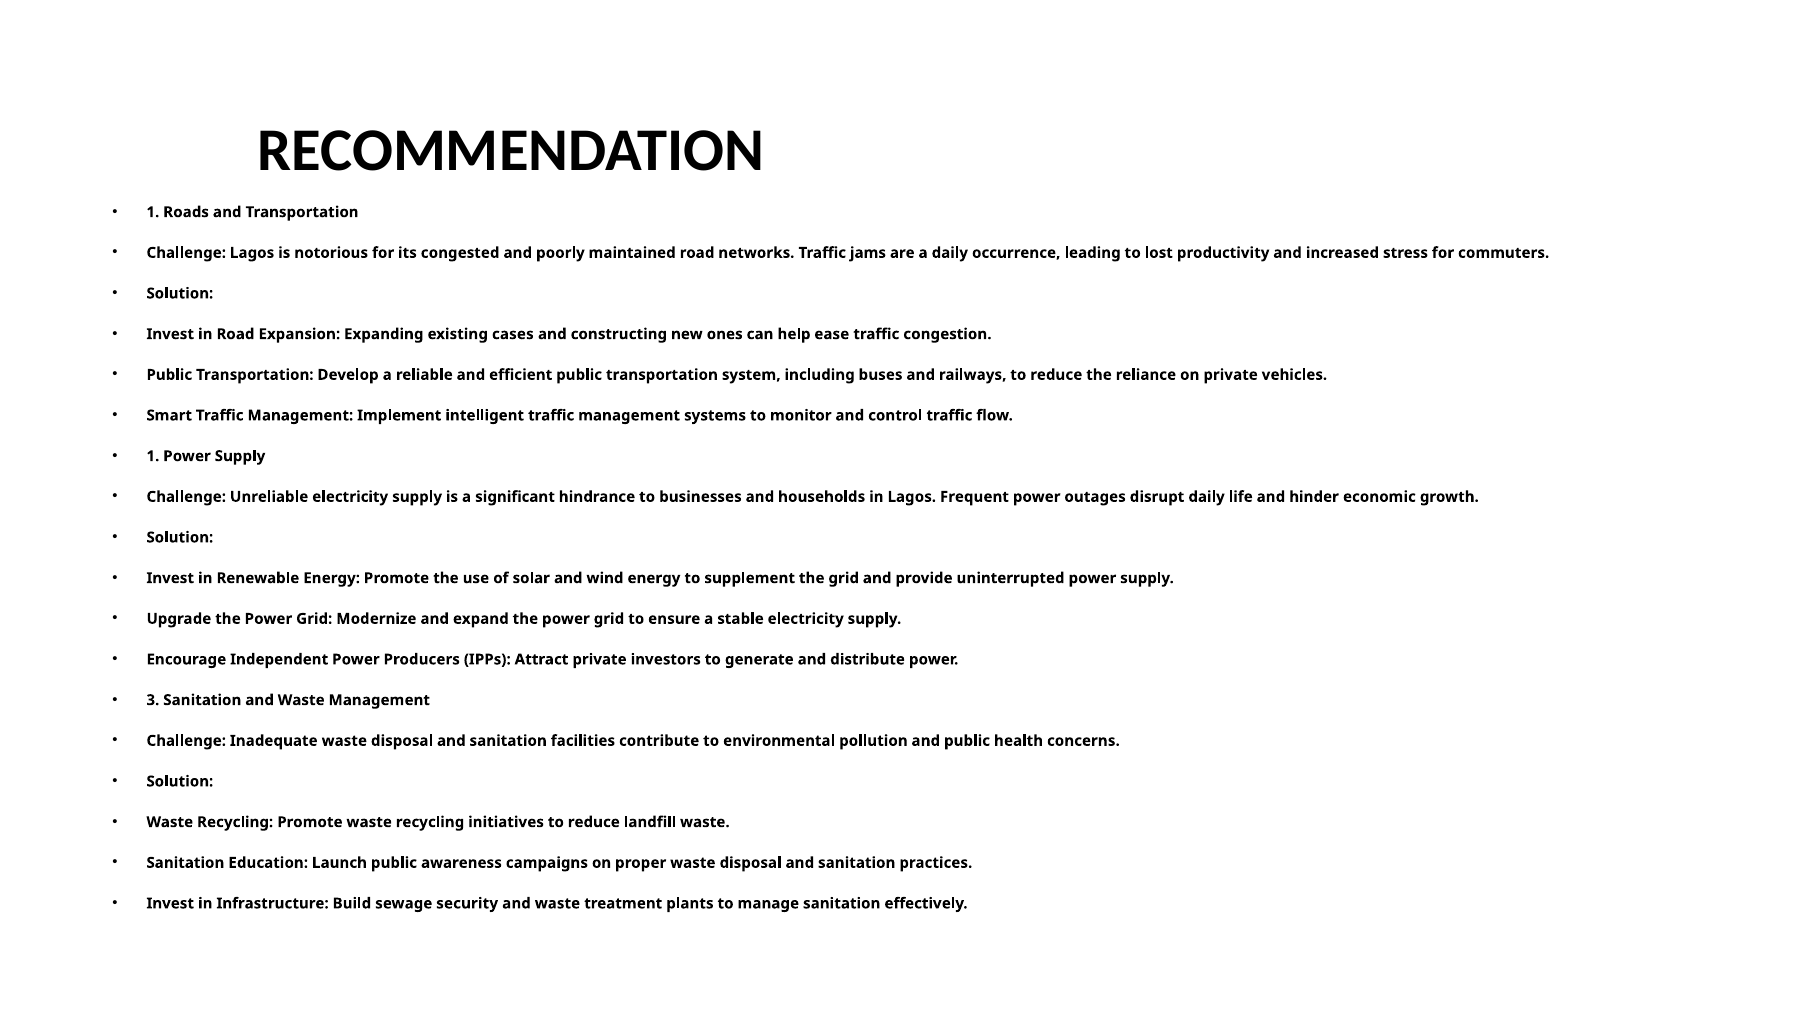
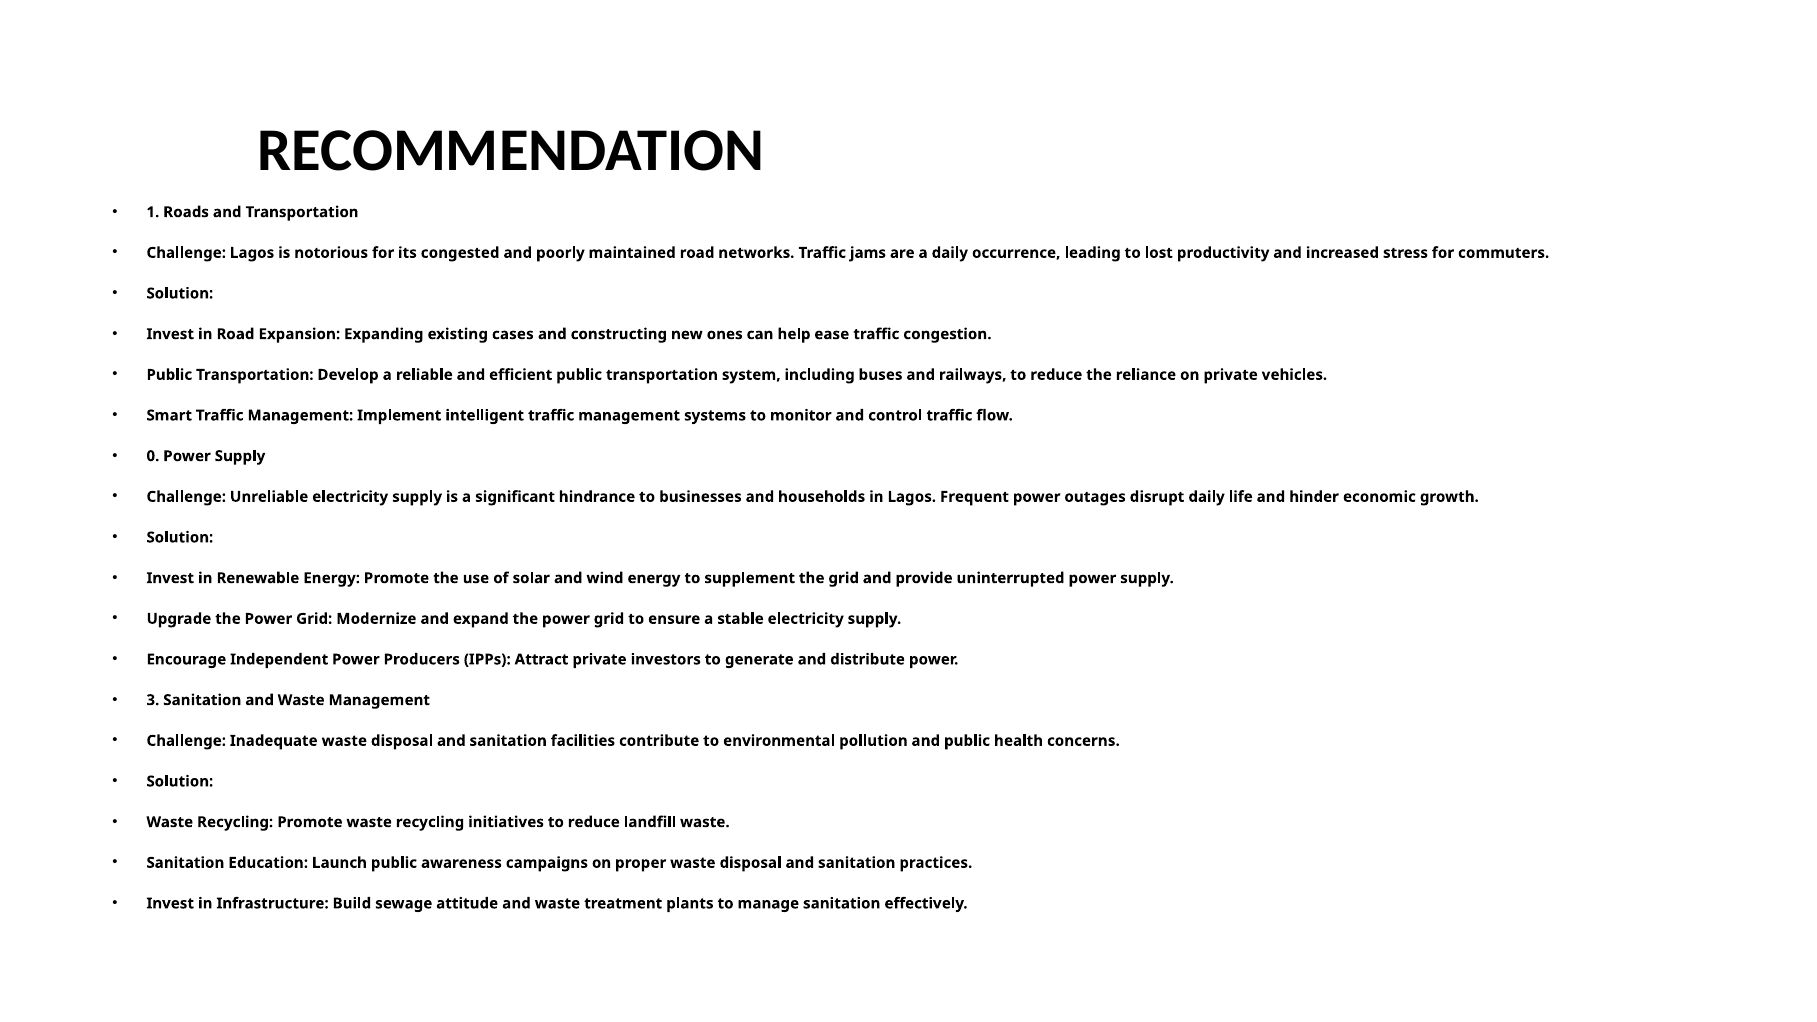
1 at (153, 456): 1 -> 0
security: security -> attitude
